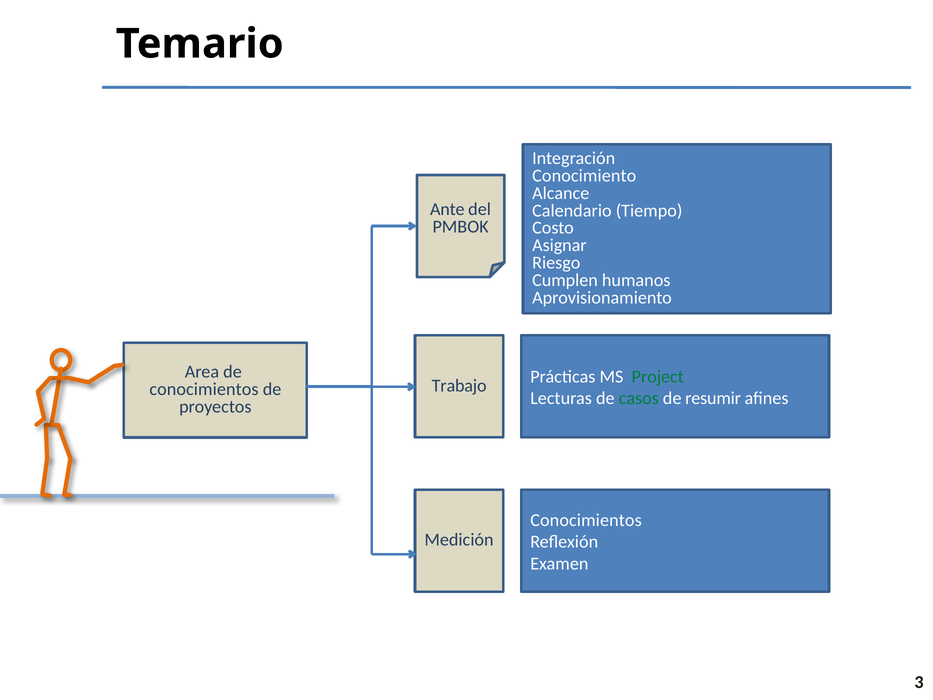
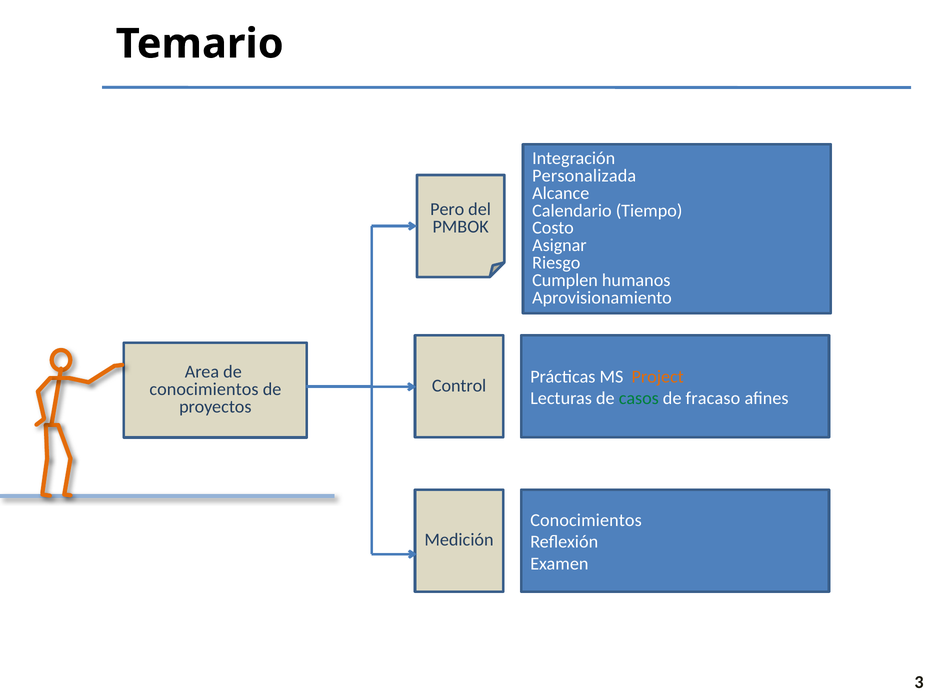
Conocimiento: Conocimiento -> Personalizada
Ante: Ante -> Pero
Project colour: green -> orange
Trabajo: Trabajo -> Control
resumir: resumir -> fracaso
